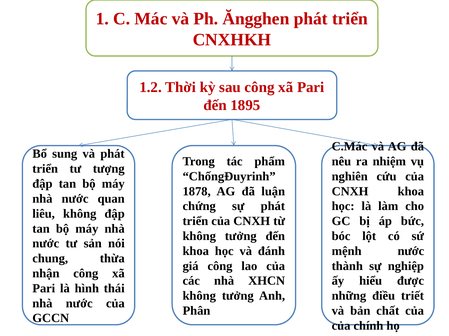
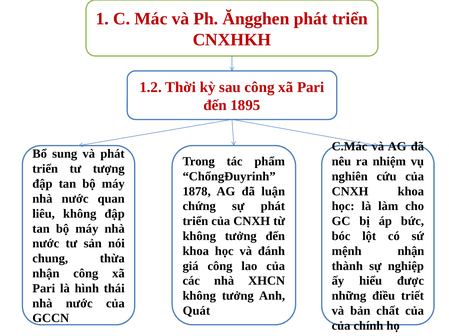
mệnh nước: nước -> nhận
Phân: Phân -> Quát
